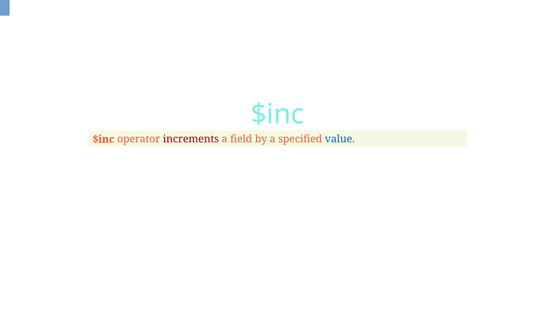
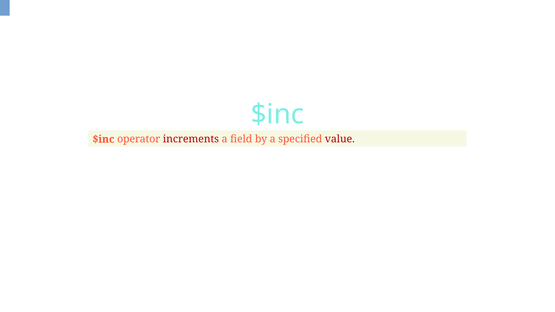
value colour: blue -> red
